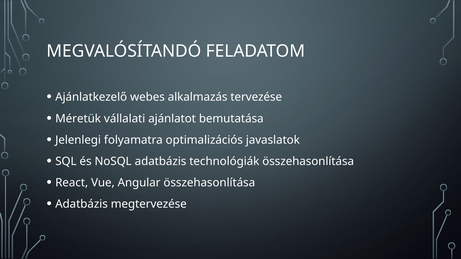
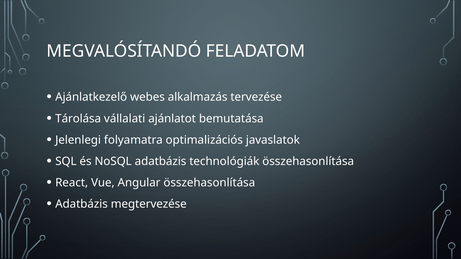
Méretük: Méretük -> Tárolása
